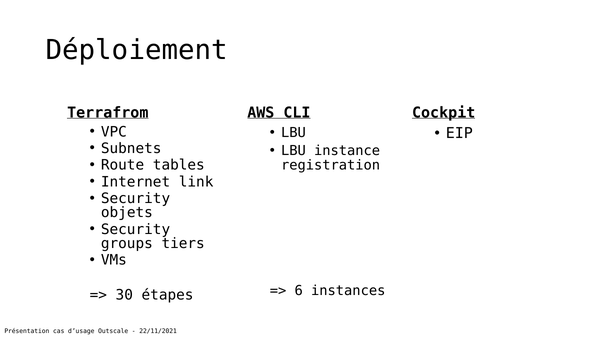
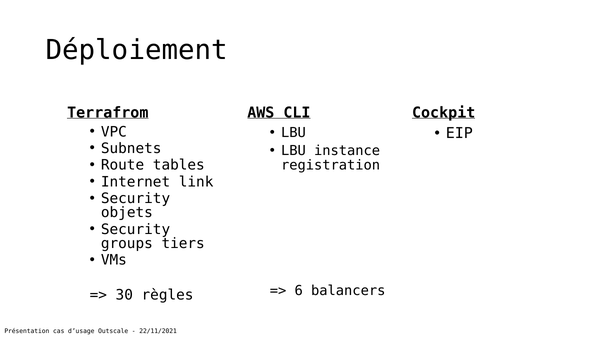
instances: instances -> balancers
étapes: étapes -> règles
